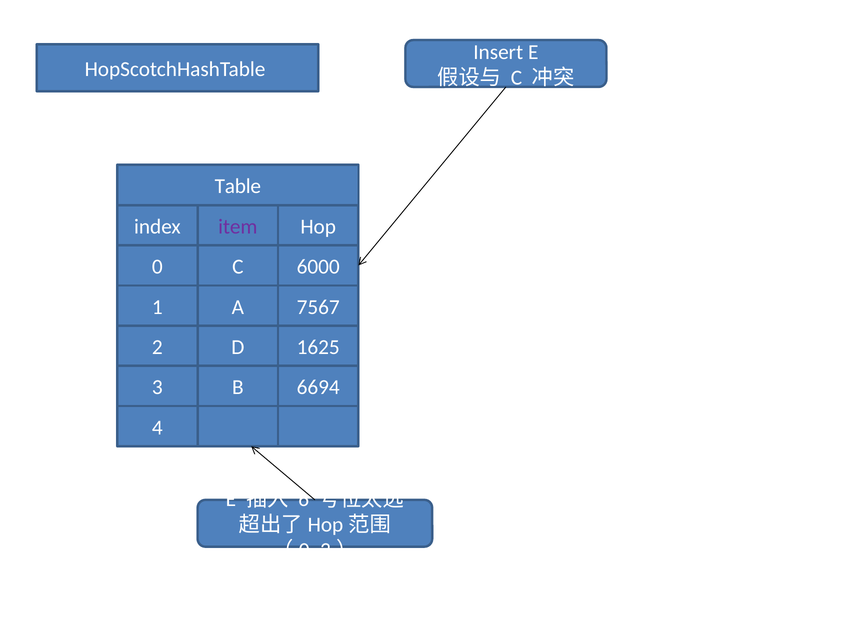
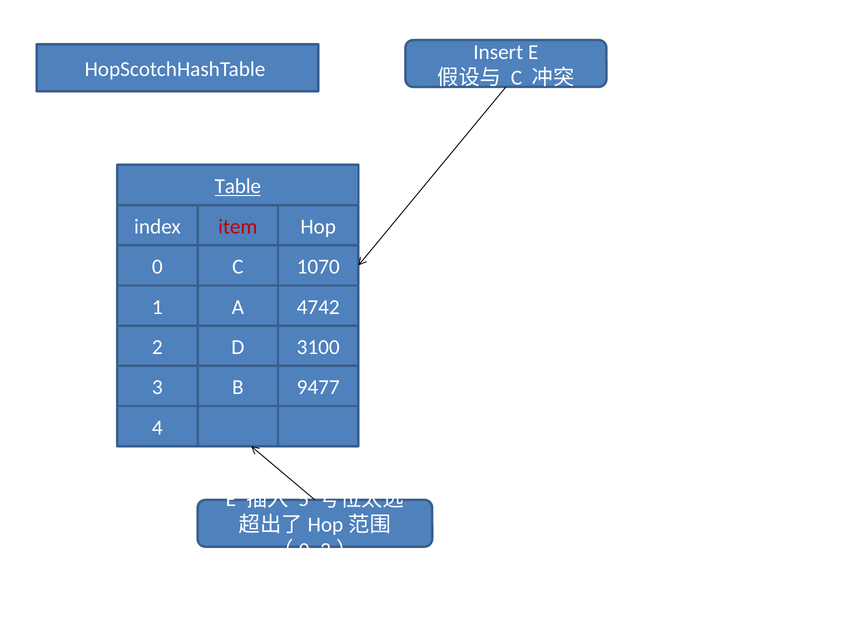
Table underline: none -> present
item colour: purple -> red
6000: 6000 -> 1070
7567: 7567 -> 4742
1625: 1625 -> 3100
6694: 6694 -> 9477
6: 6 -> 5
